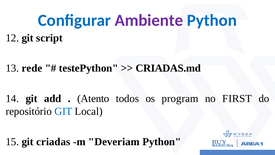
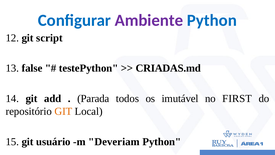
rede: rede -> false
Atento: Atento -> Parada
program: program -> imutável
GIT at (63, 111) colour: blue -> orange
criadas: criadas -> usuário
